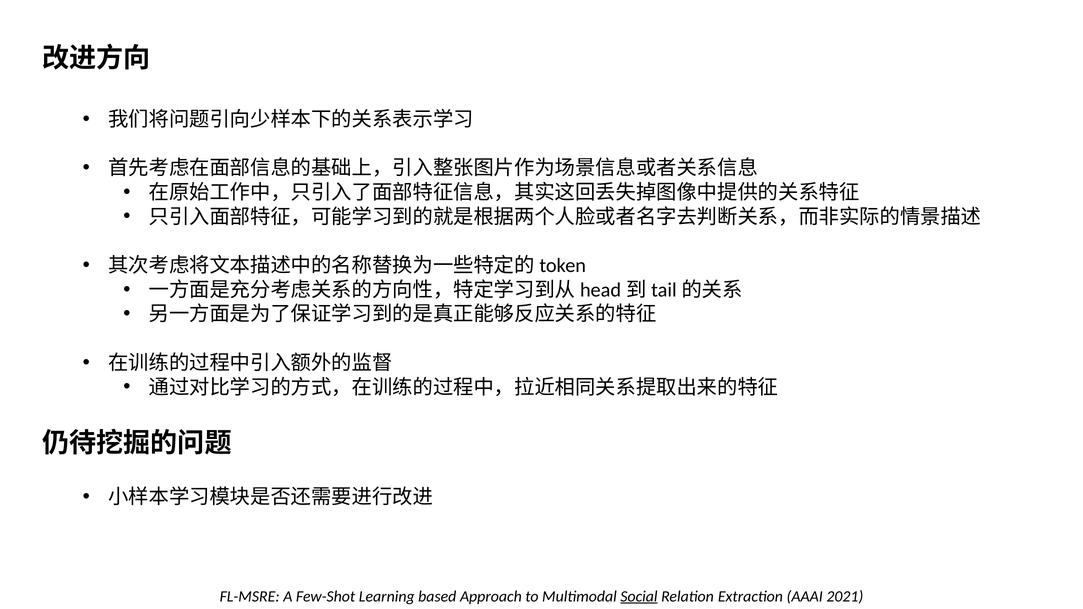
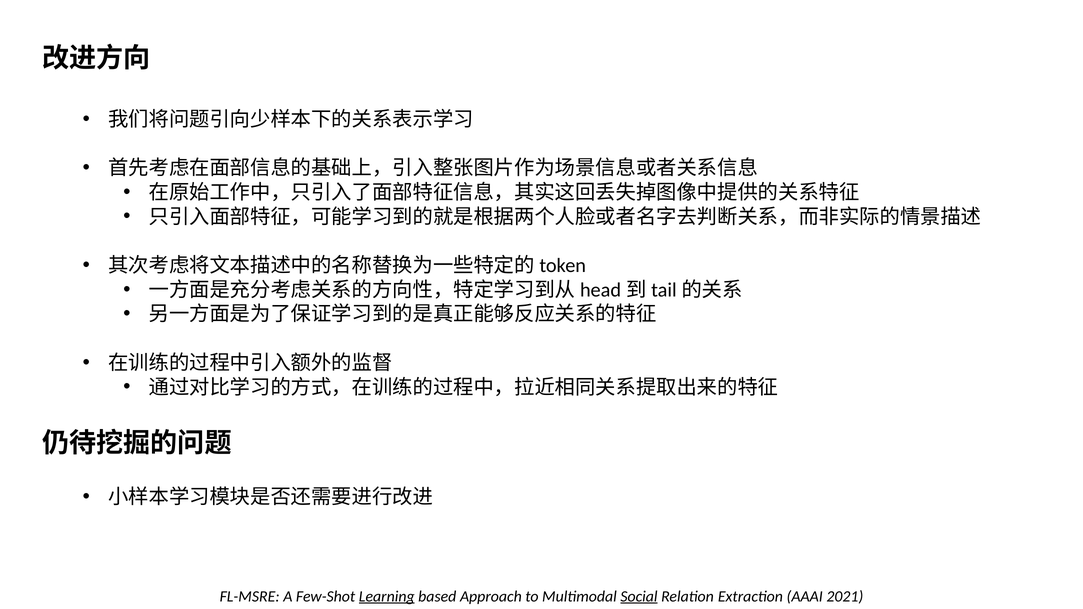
Learning underline: none -> present
